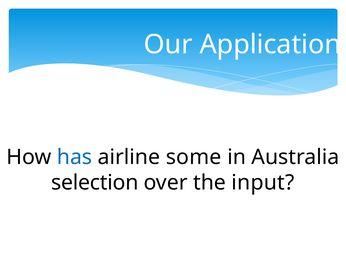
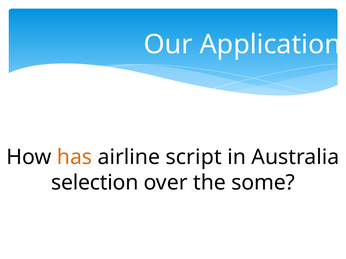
has colour: blue -> orange
some: some -> script
input: input -> some
